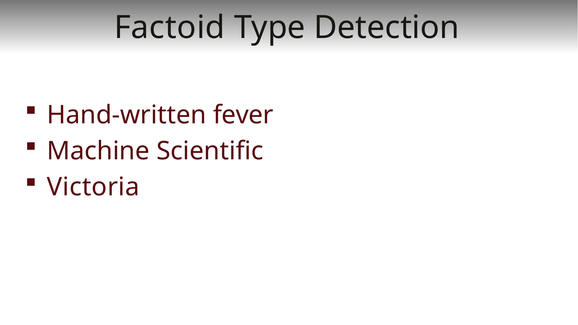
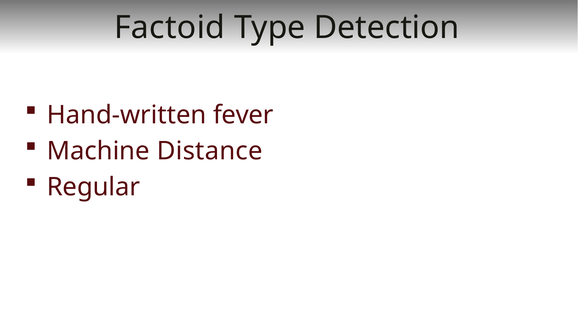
Scientific: Scientific -> Distance
Victoria: Victoria -> Regular
